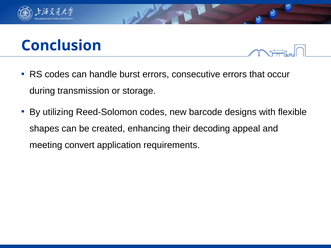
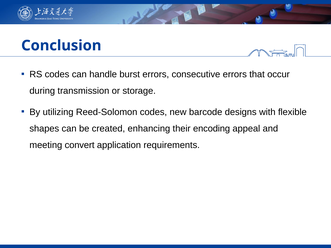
decoding: decoding -> encoding
